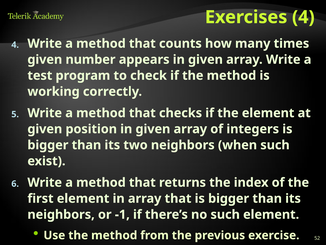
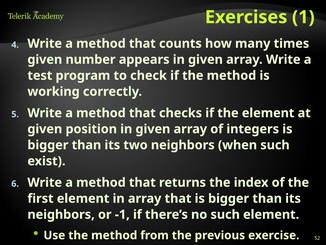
Exercises 4: 4 -> 1
